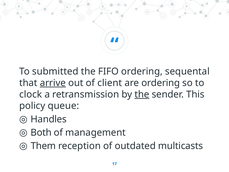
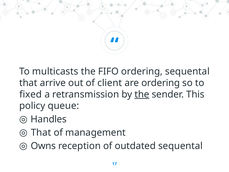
submitted: submitted -> multicasts
arrive underline: present -> none
clock: clock -> fixed
Both at (41, 132): Both -> That
Them: Them -> Owns
outdated multicasts: multicasts -> sequental
